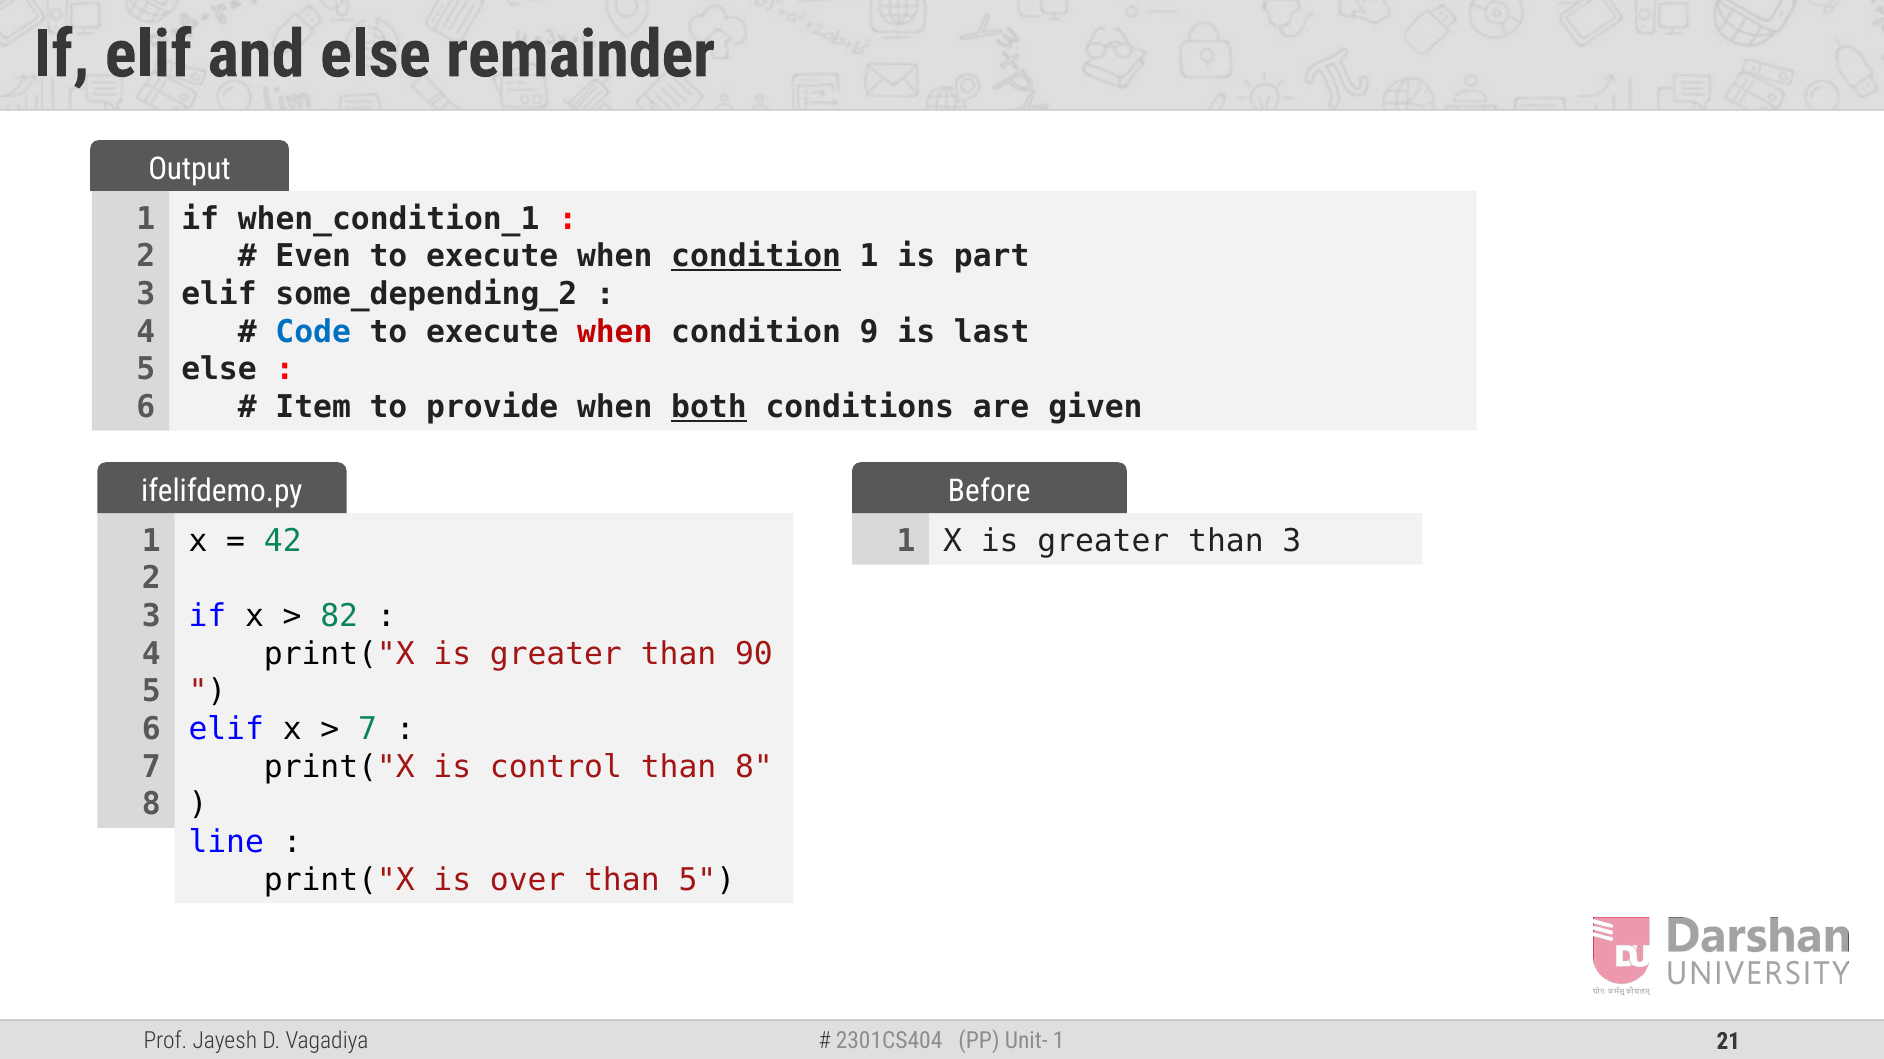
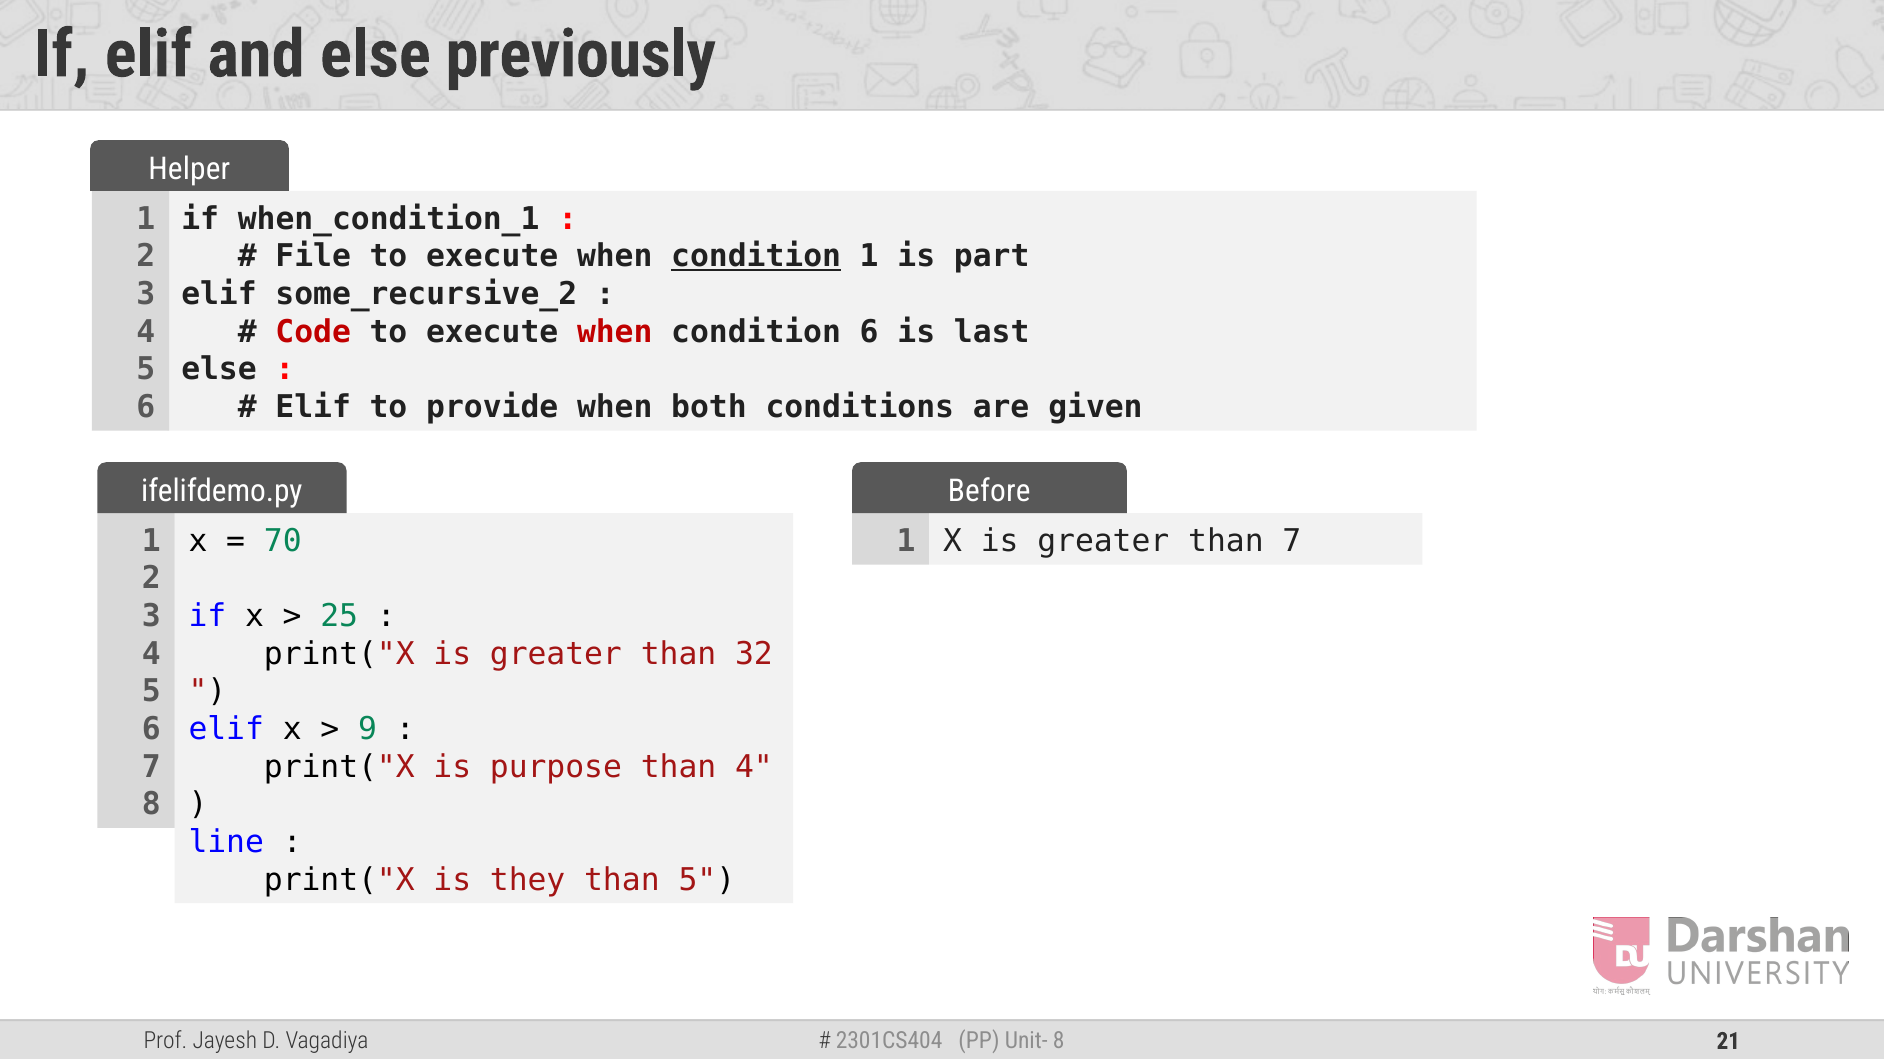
remainder: remainder -> previously
Output: Output -> Helper
Even: Even -> File
some_depending_2: some_depending_2 -> some_recursive_2
Code colour: blue -> red
condition 9: 9 -> 6
Item at (313, 407): Item -> Elif
both underline: present -> none
42: 42 -> 70
than 3: 3 -> 7
82: 82 -> 25
90: 90 -> 32
7 at (368, 730): 7 -> 9
control: control -> purpose
than 8: 8 -> 4
over: over -> they
1 at (1059, 1042): 1 -> 8
